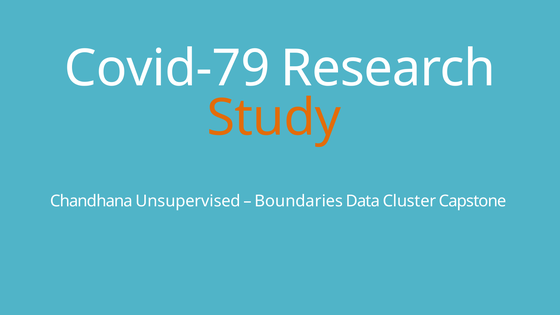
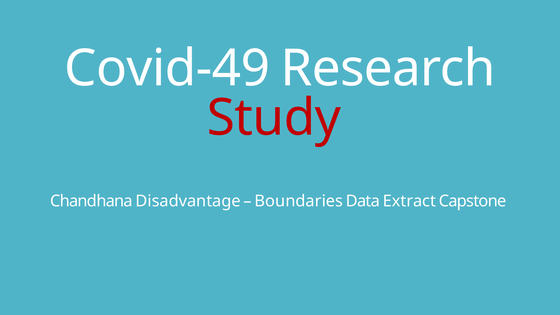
Covid-79: Covid-79 -> Covid-49
Study colour: orange -> red
Unsupervised: Unsupervised -> Disadvantage
Cluster: Cluster -> Extract
